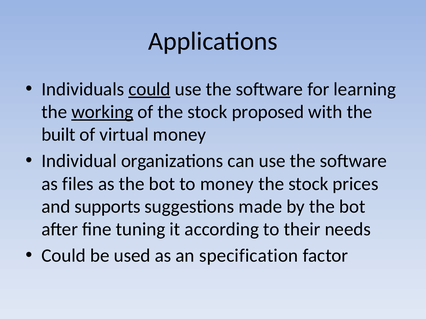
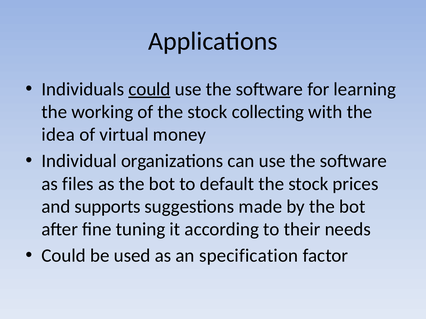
working underline: present -> none
proposed: proposed -> collecting
built: built -> idea
to money: money -> default
